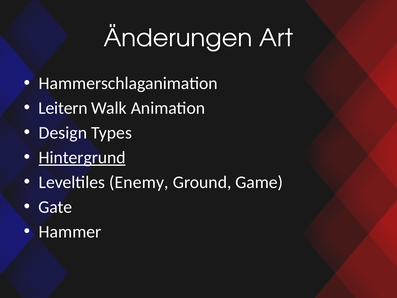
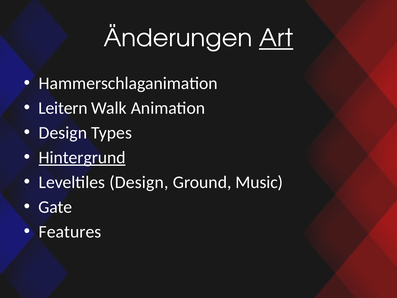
Art underline: none -> present
Leveltiles Enemy: Enemy -> Design
Game: Game -> Music
Hammer: Hammer -> Features
